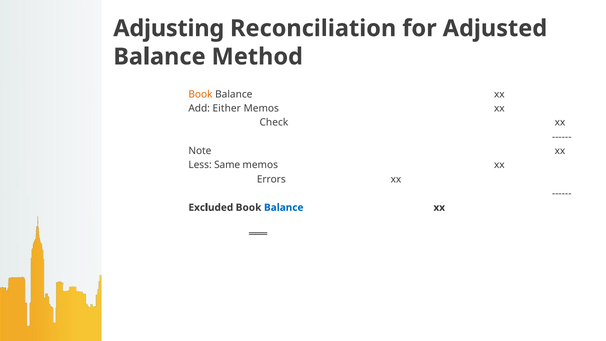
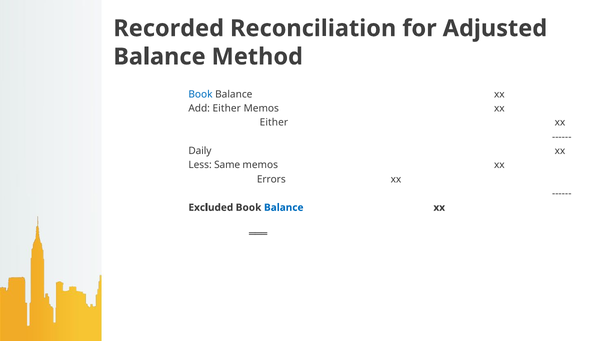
Adjusting: Adjusting -> Recorded
Book at (201, 94) colour: orange -> blue
Check at (274, 123): Check -> Either
Note: Note -> Daily
